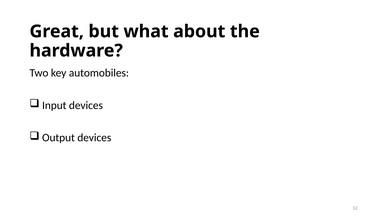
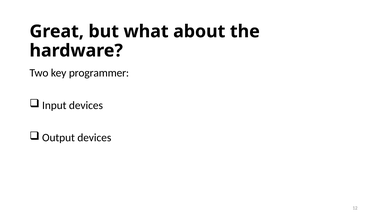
automobiles: automobiles -> programmer
